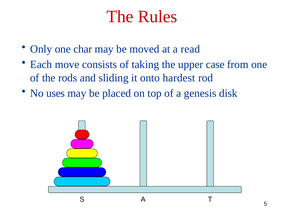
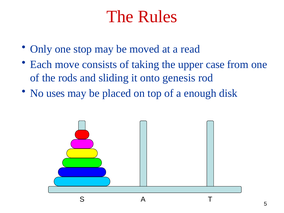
char: char -> stop
hardest: hardest -> genesis
genesis: genesis -> enough
